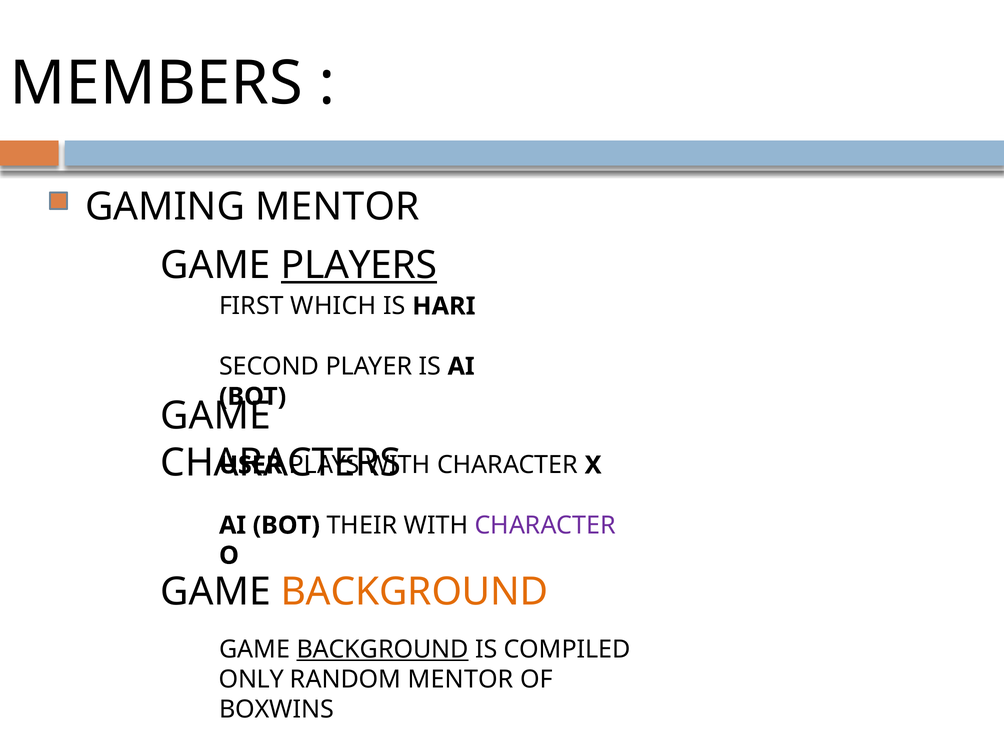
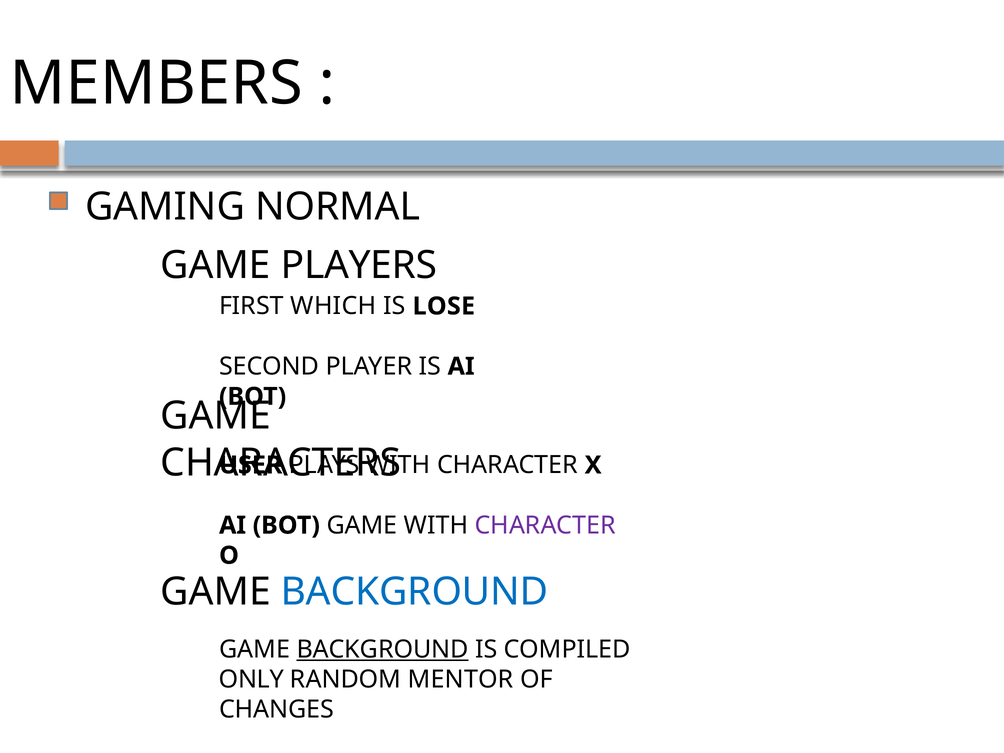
GAMING MENTOR: MENTOR -> NORMAL
PLAYERS underline: present -> none
HARI: HARI -> LOSE
THEIR at (362, 525): THEIR -> GAME
BACKGROUND at (415, 592) colour: orange -> blue
BOXWINS: BOXWINS -> CHANGES
